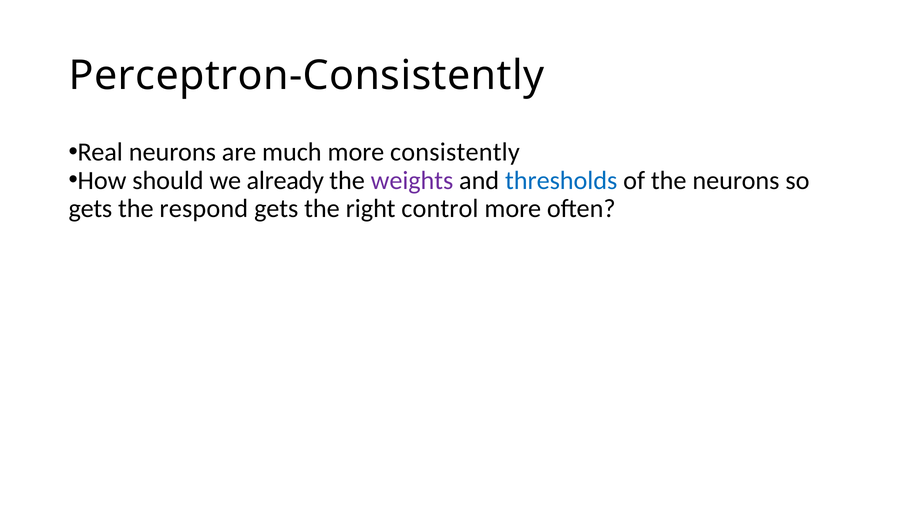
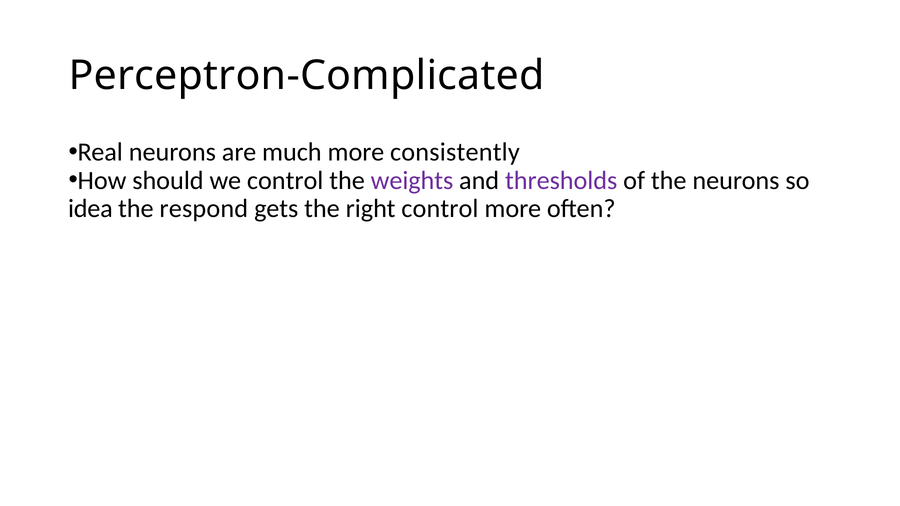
Perceptron-Consistently: Perceptron-Consistently -> Perceptron-Complicated
we already: already -> control
thresholds colour: blue -> purple
gets at (90, 209): gets -> idea
